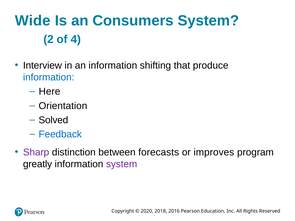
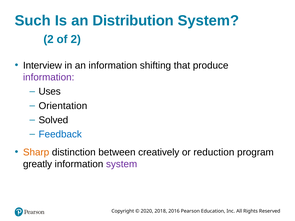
Wide: Wide -> Such
Consumers: Consumers -> Distribution
of 4: 4 -> 2
information at (49, 77) colour: blue -> purple
Here: Here -> Uses
Sharp colour: purple -> orange
forecasts: forecasts -> creatively
improves: improves -> reduction
